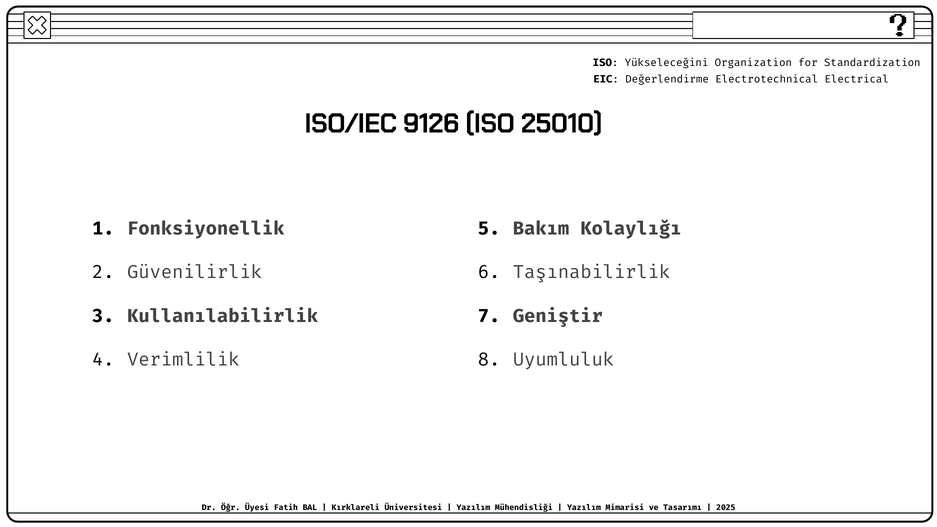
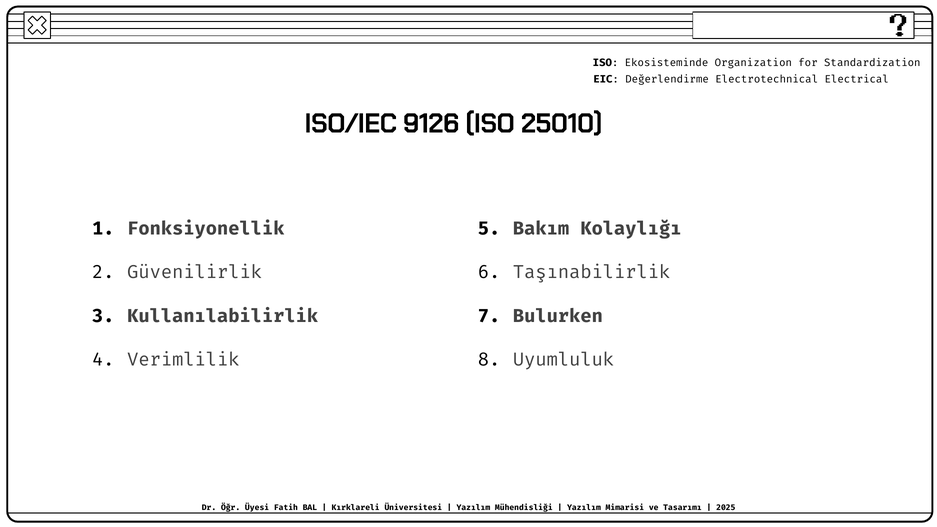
Yükseleceğini: Yükseleceğini -> Ekosisteminde
Geniştir: Geniştir -> Bulurken
